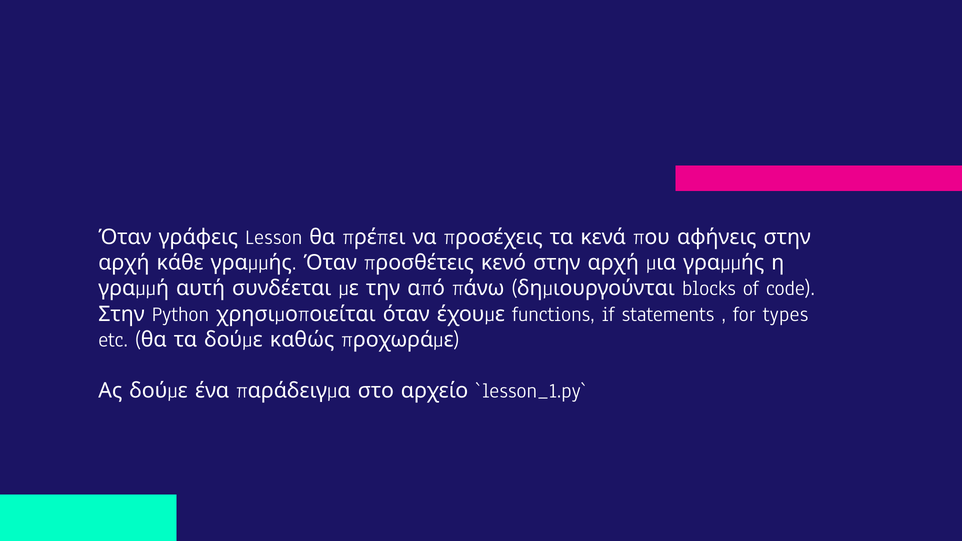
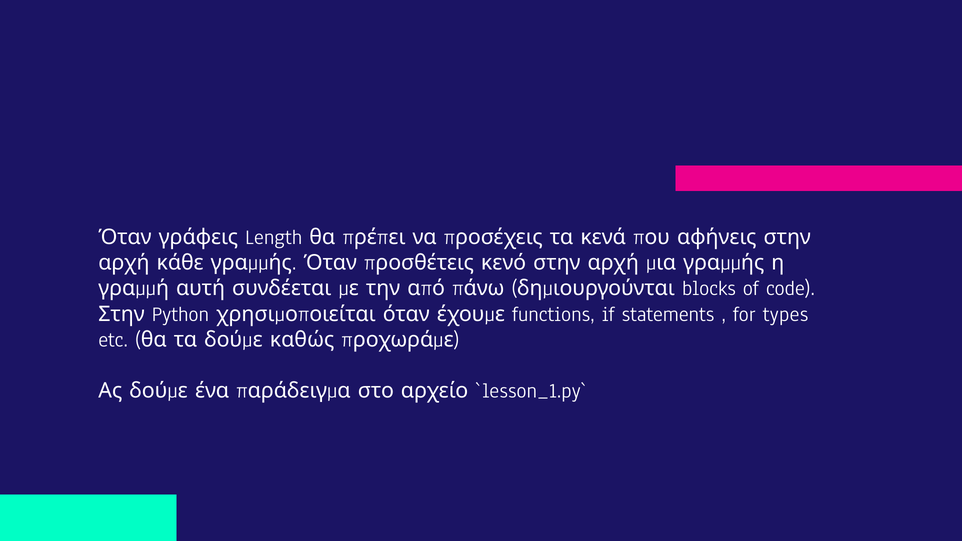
Lesson: Lesson -> Length
